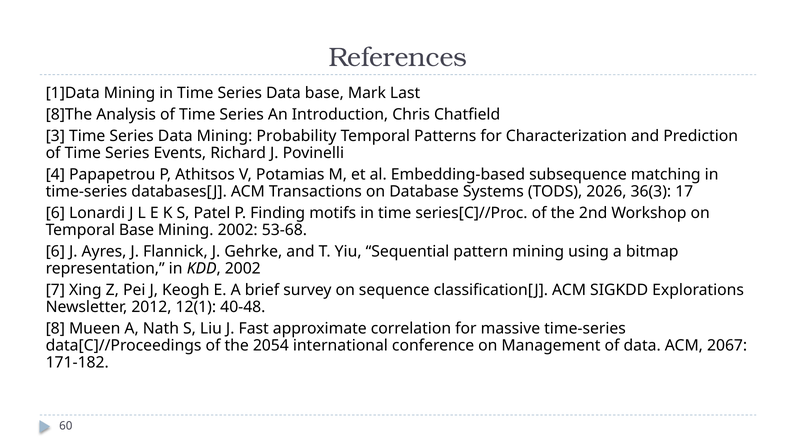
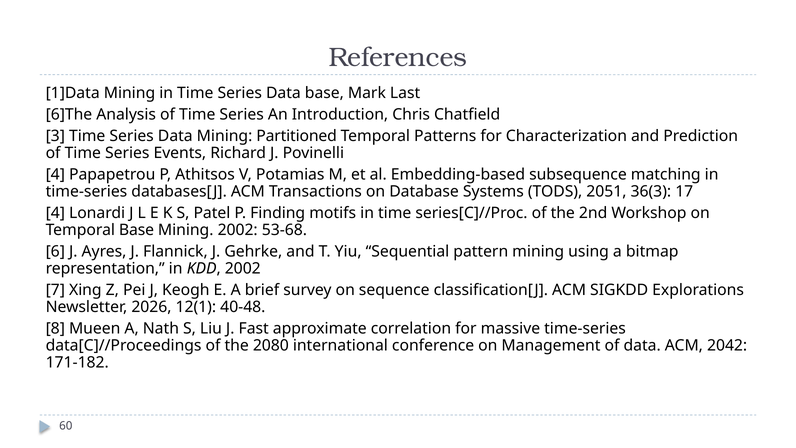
8]The: 8]The -> 6]The
Probability: Probability -> Partitioned
2026: 2026 -> 2051
6 at (55, 213): 6 -> 4
2012: 2012 -> 2026
2054: 2054 -> 2080
2067: 2067 -> 2042
